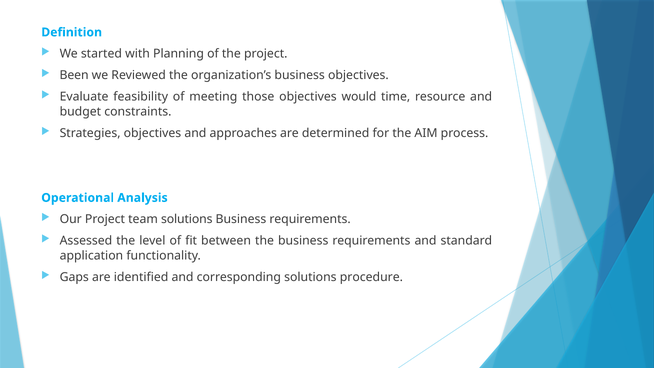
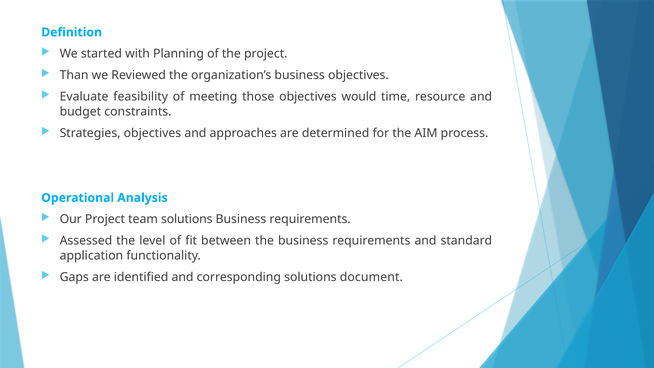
Been: Been -> Than
procedure: procedure -> document
